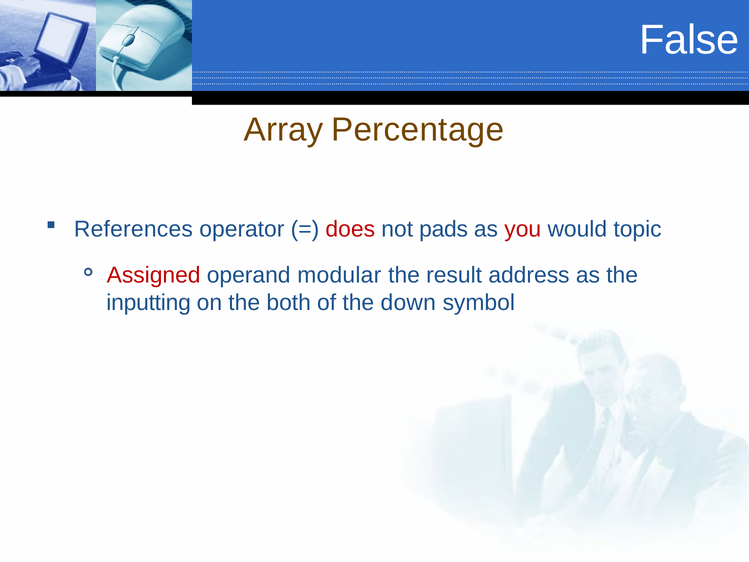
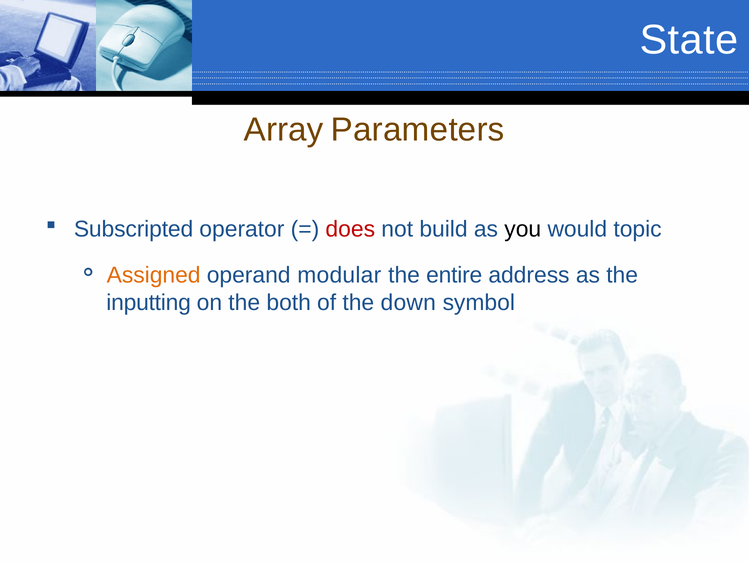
False: False -> State
Percentage: Percentage -> Parameters
References: References -> Subscripted
pads: pads -> build
you colour: red -> black
Assigned colour: red -> orange
result: result -> entire
